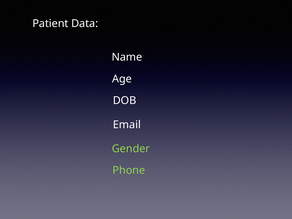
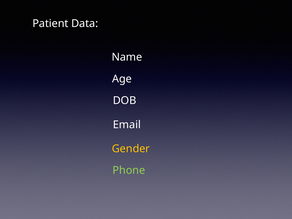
Gender colour: light green -> yellow
